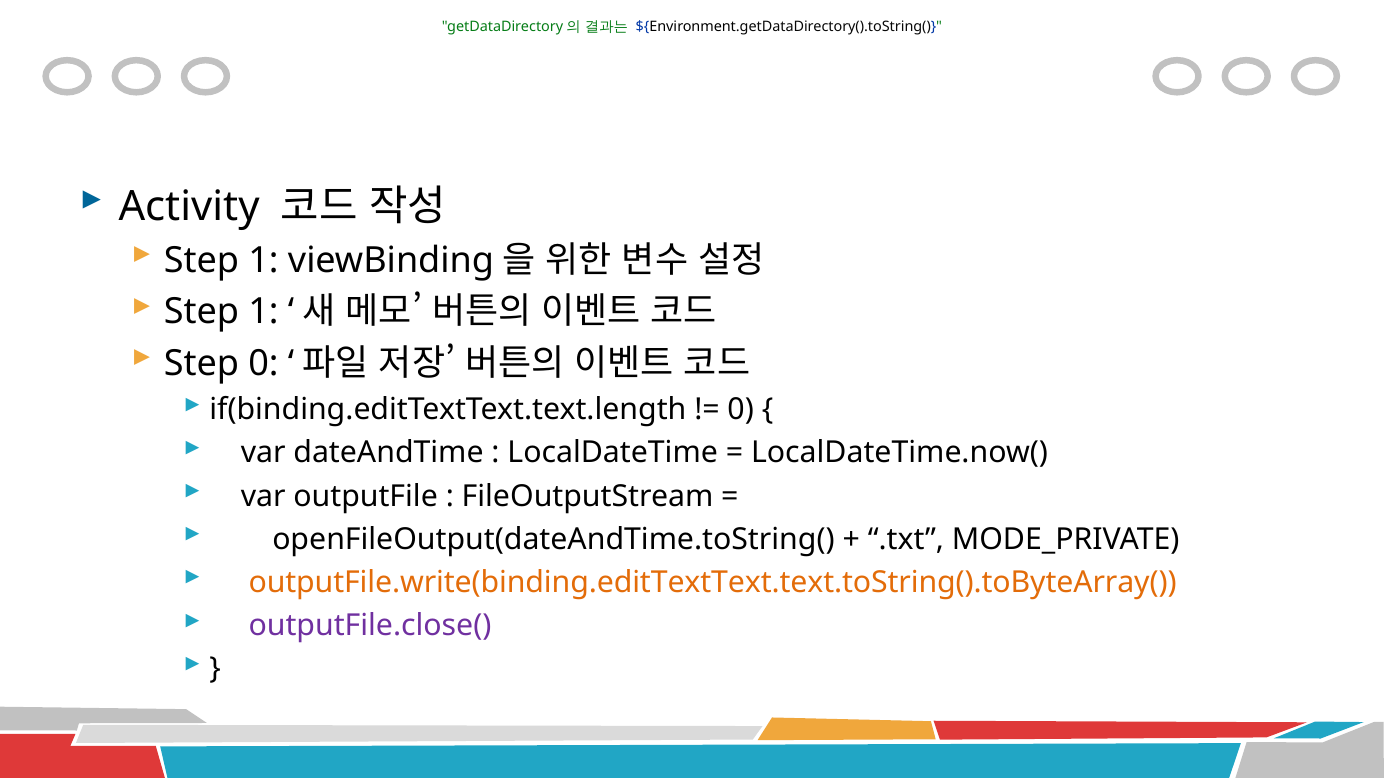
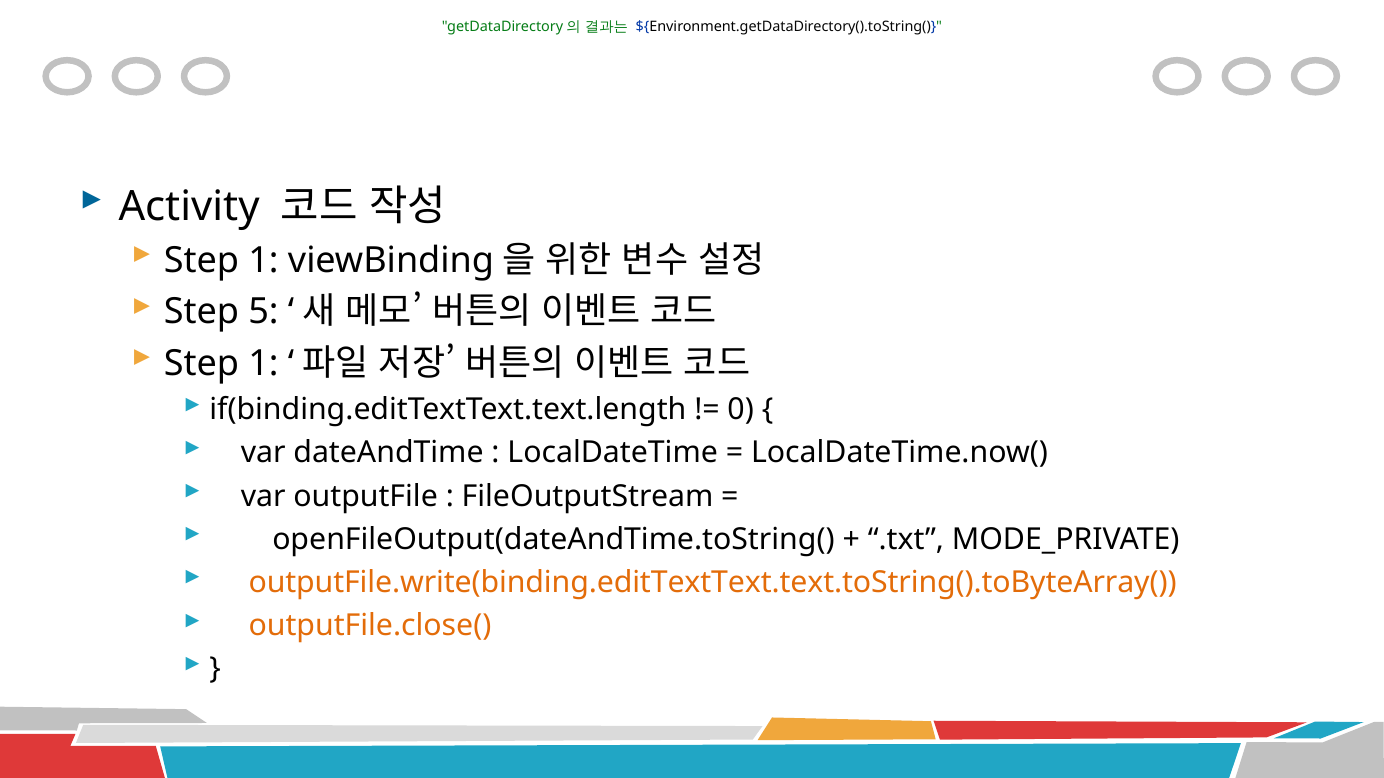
1 at (263, 312): 1 -> 5
0 at (263, 364): 0 -> 1
outputFile.close( colour: purple -> orange
